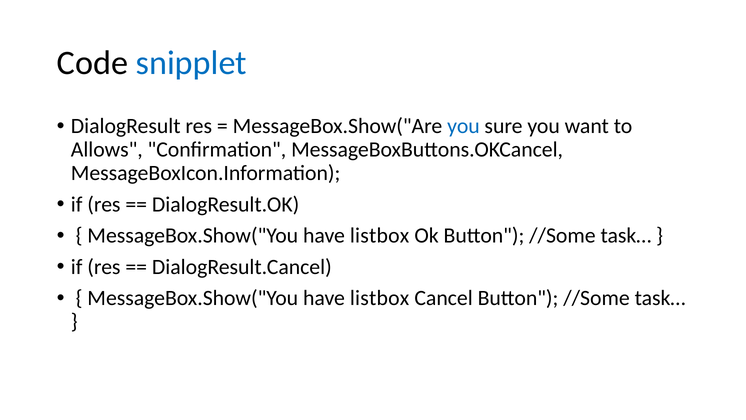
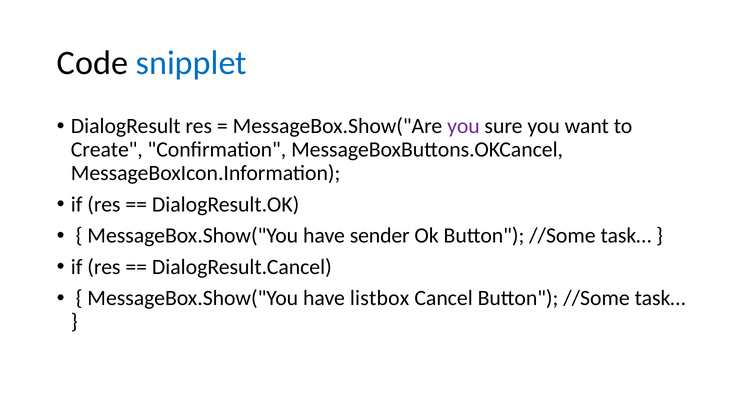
you at (463, 126) colour: blue -> purple
Allows: Allows -> Create
listbox at (380, 235): listbox -> sender
